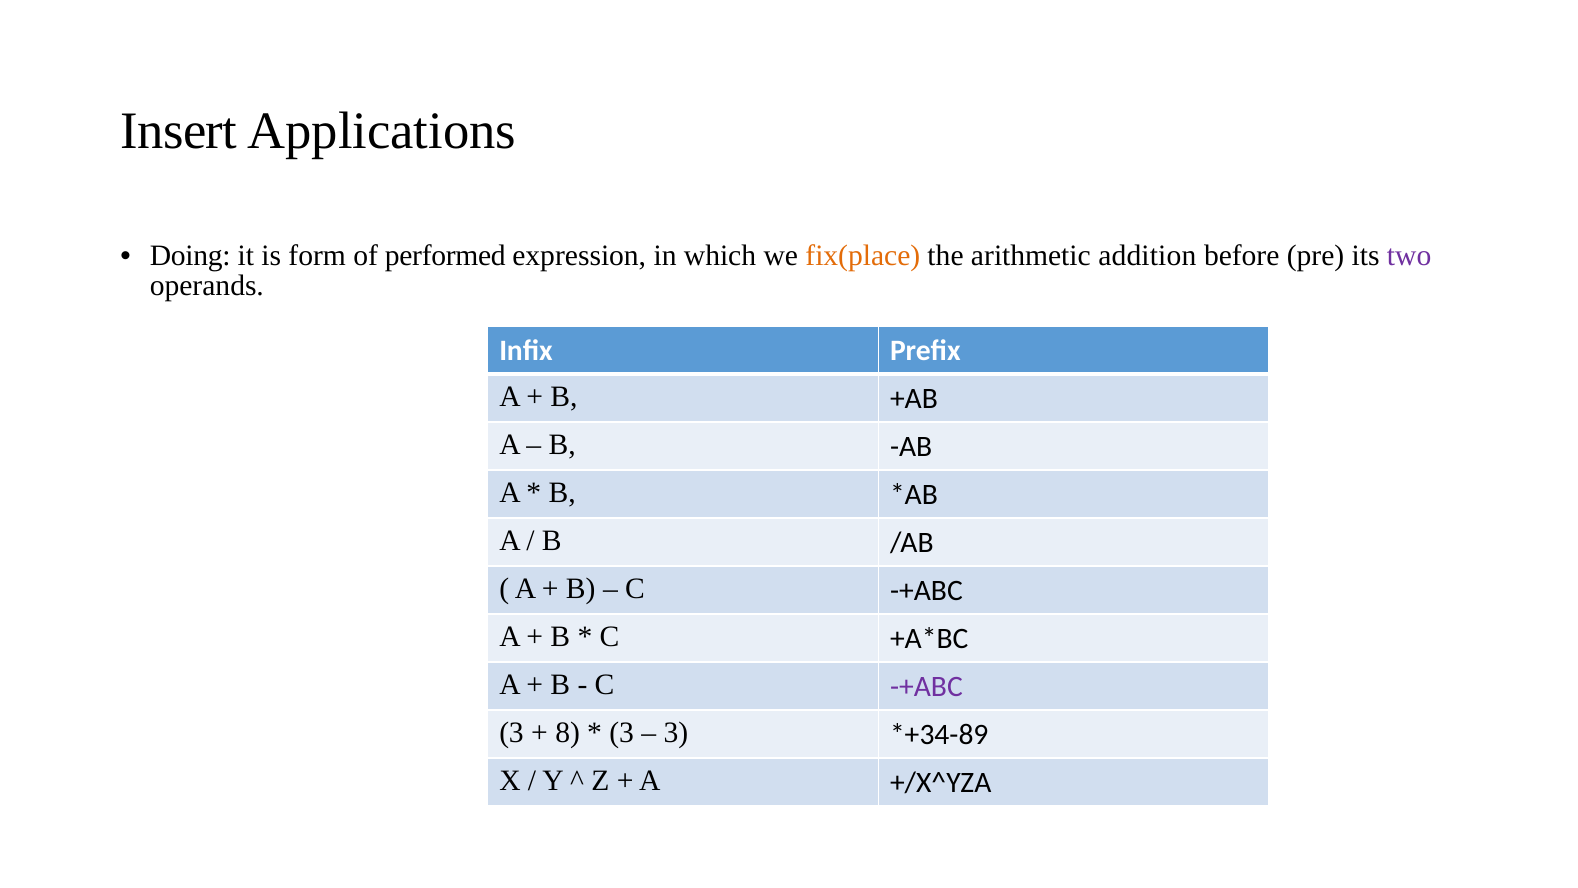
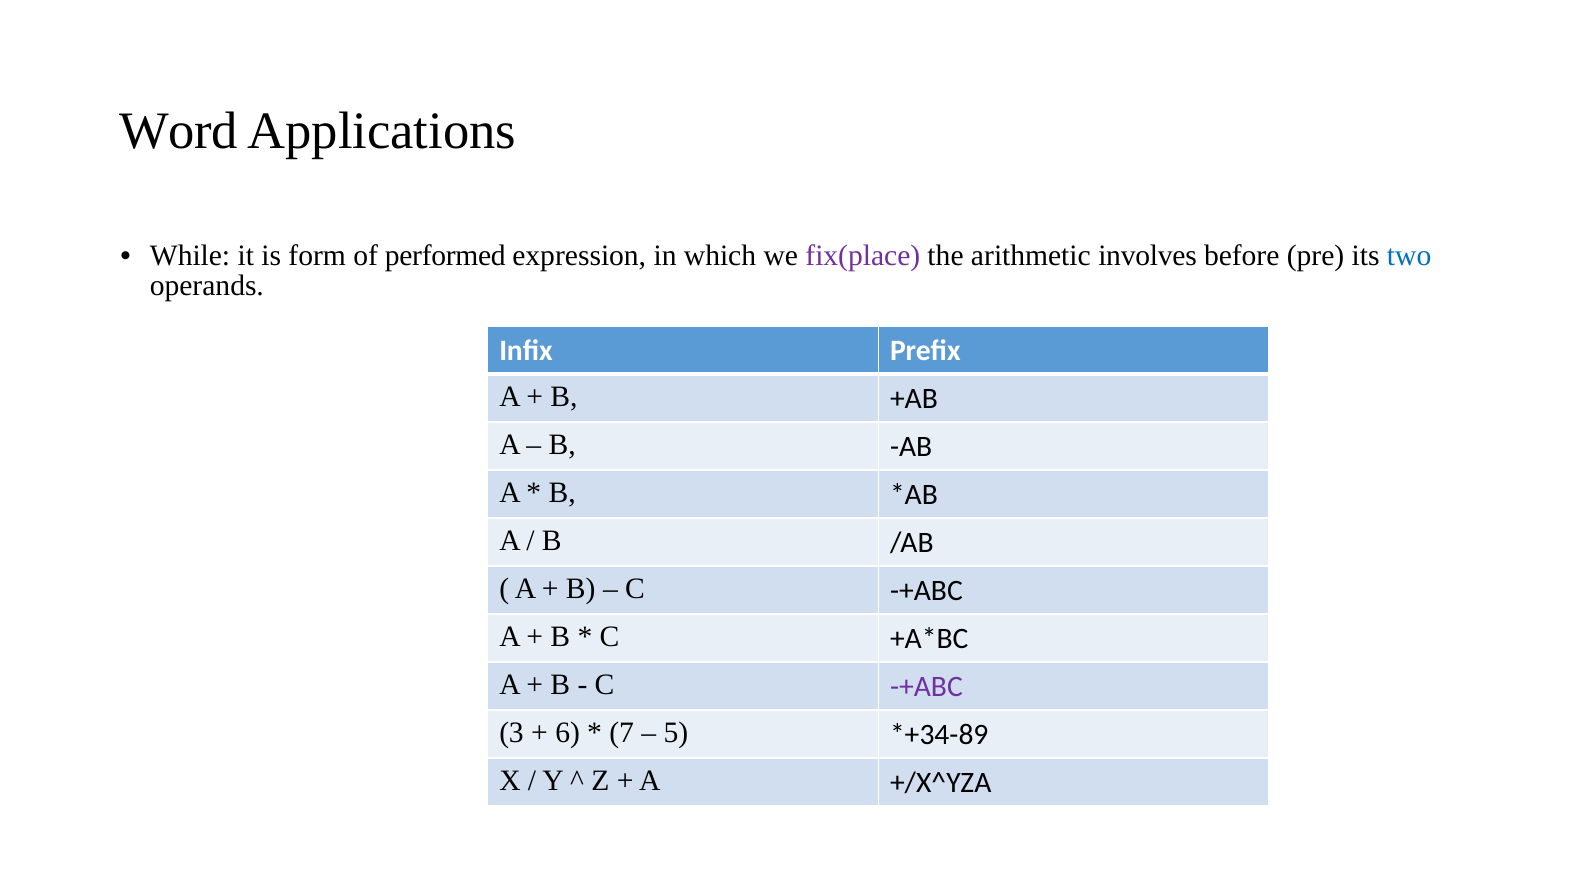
Insert: Insert -> Word
Doing: Doing -> While
fix(place colour: orange -> purple
addition: addition -> involves
two colour: purple -> blue
8: 8 -> 6
3 at (622, 732): 3 -> 7
3 at (676, 732): 3 -> 5
